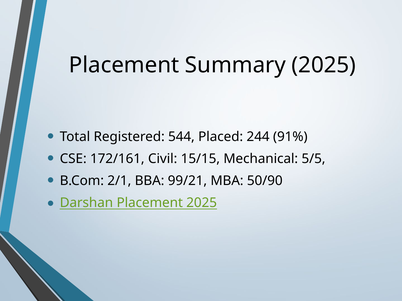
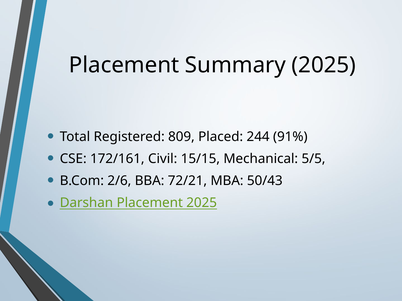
544: 544 -> 809
2/1: 2/1 -> 2/6
99/21: 99/21 -> 72/21
50/90: 50/90 -> 50/43
